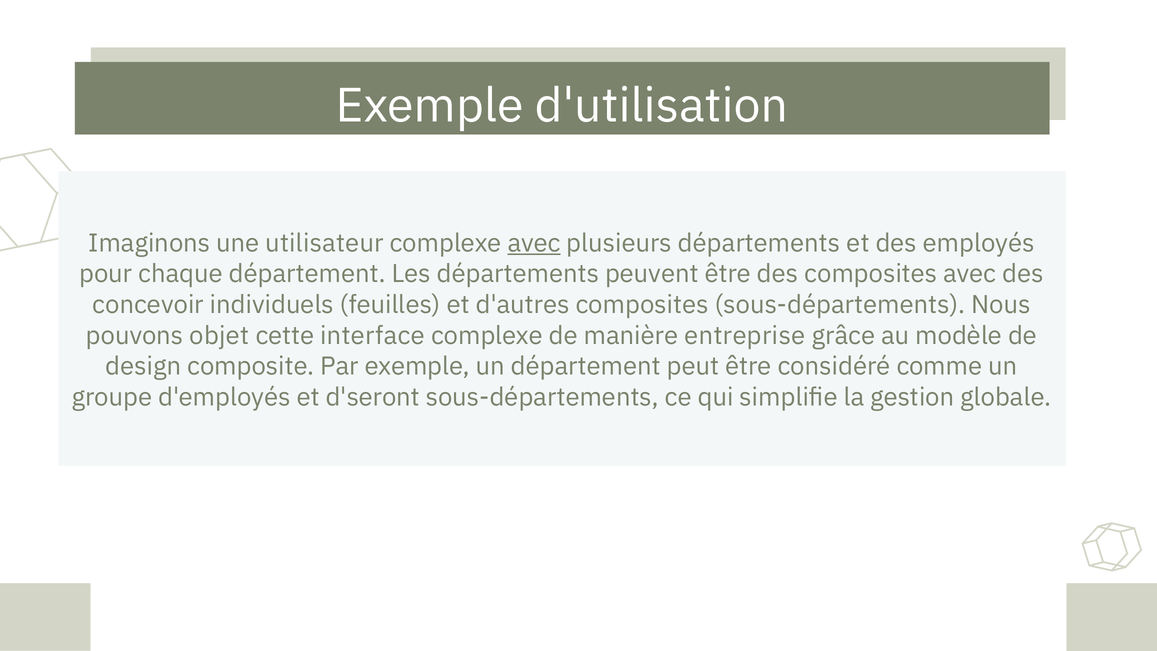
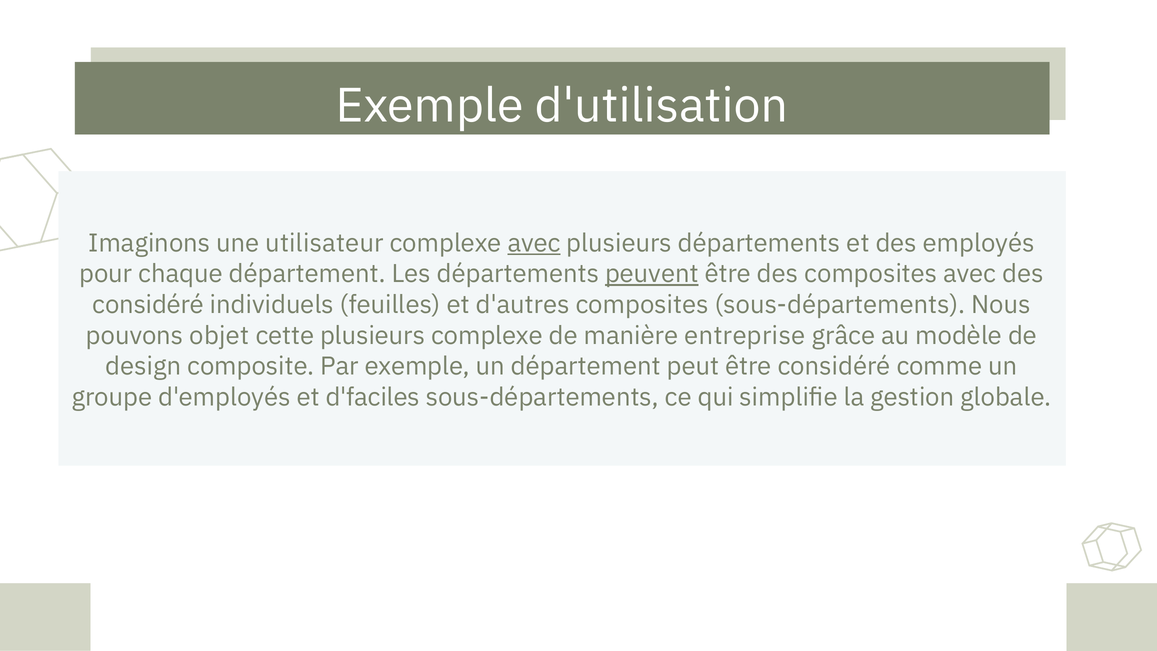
peuvent underline: none -> present
concevoir at (148, 305): concevoir -> considéré
cette interface: interface -> plusieurs
d'seront: d'seront -> d'faciles
